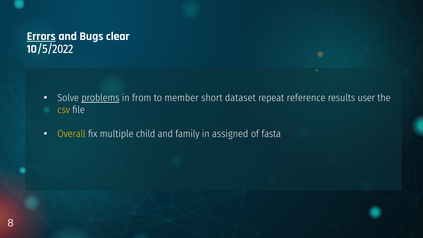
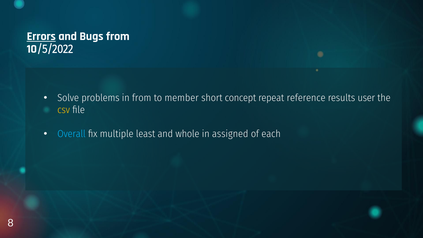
Bugs clear: clear -> from
problems underline: present -> none
dataset: dataset -> concept
Overall colour: yellow -> light blue
child: child -> least
family: family -> whole
fasta: fasta -> each
